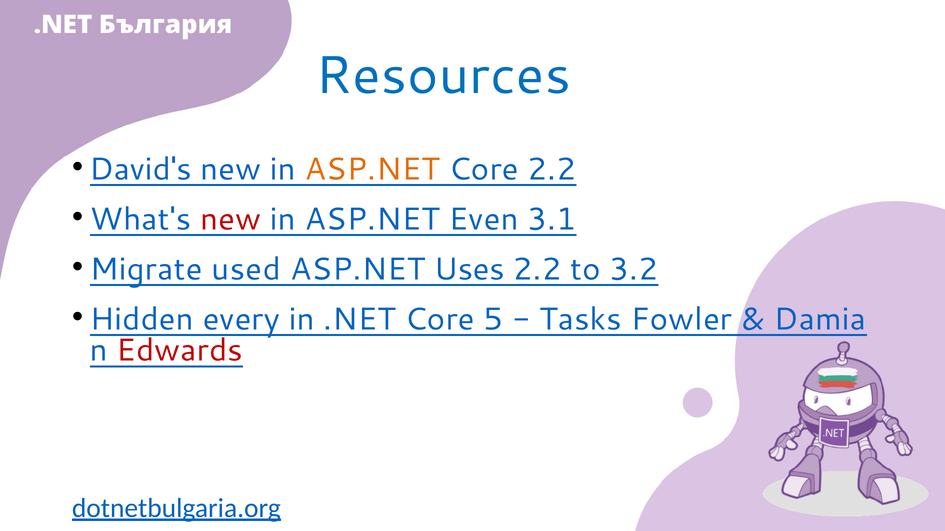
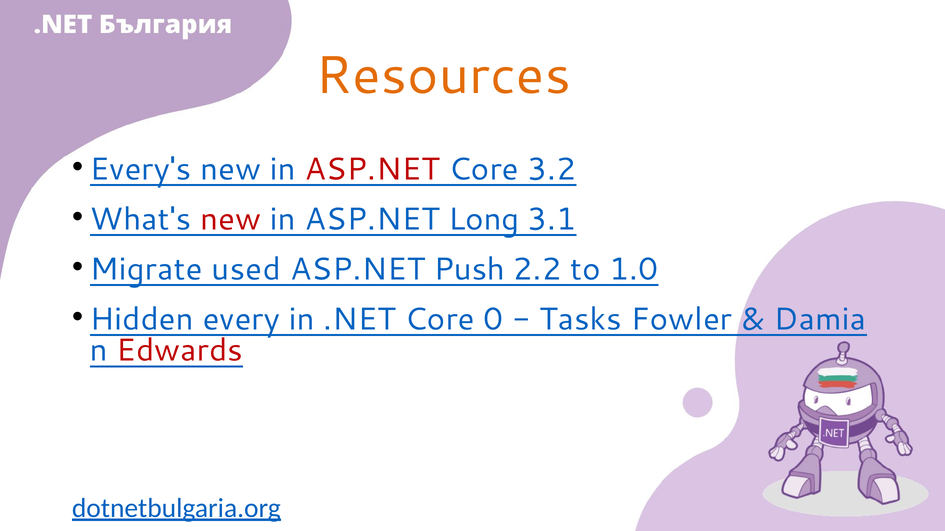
Resources colour: blue -> orange
David's: David's -> Every's
ASP.NET at (372, 169) colour: orange -> red
Core 2.2: 2.2 -> 3.2
Even: Even -> Long
Uses: Uses -> Push
3.2: 3.2 -> 1.0
5: 5 -> 0
